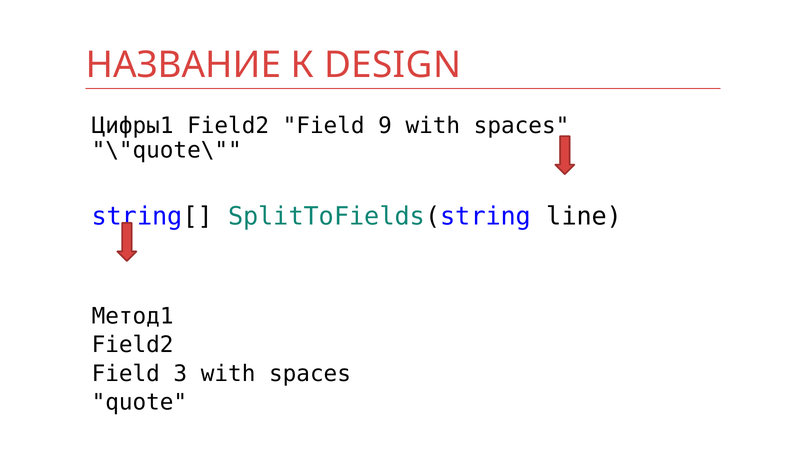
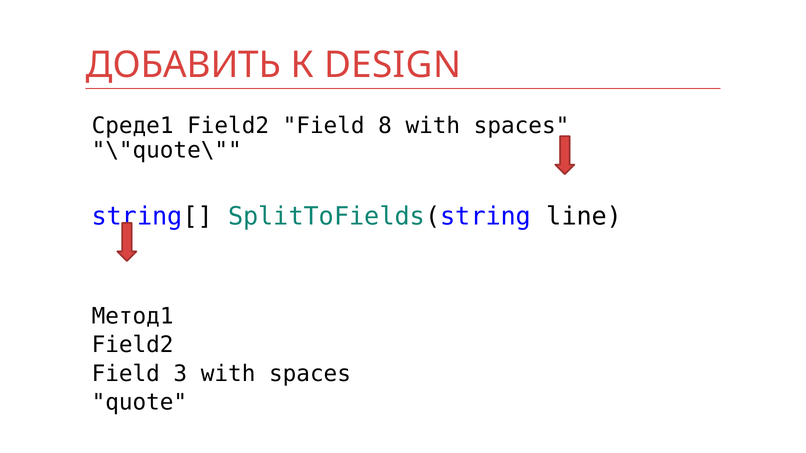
НАЗВАНИЕ: НАЗВАНИЕ -> ДОБАВИТЬ
Цифры1: Цифры1 -> Среде1
9: 9 -> 8
